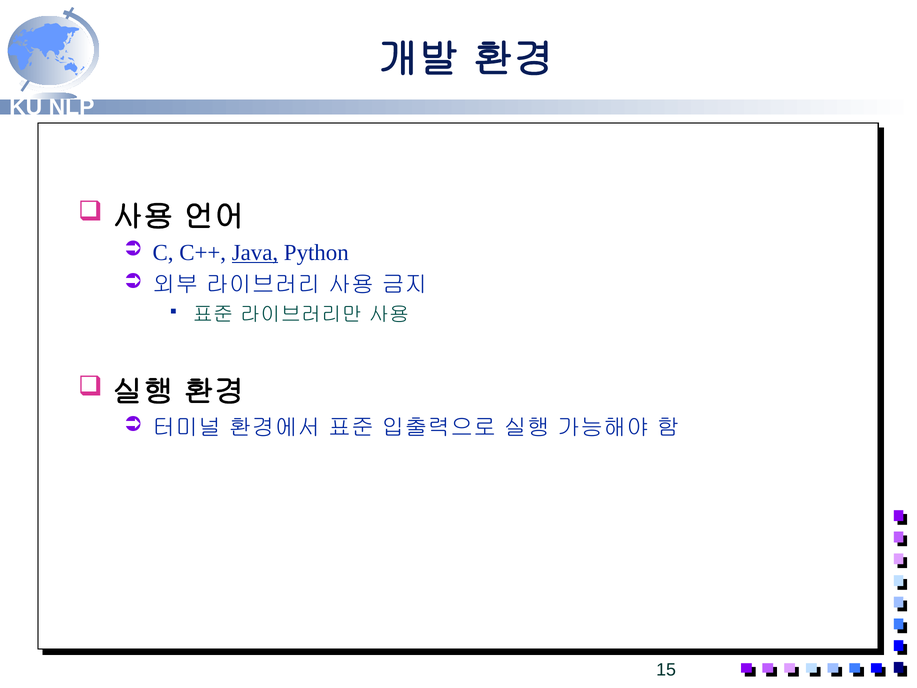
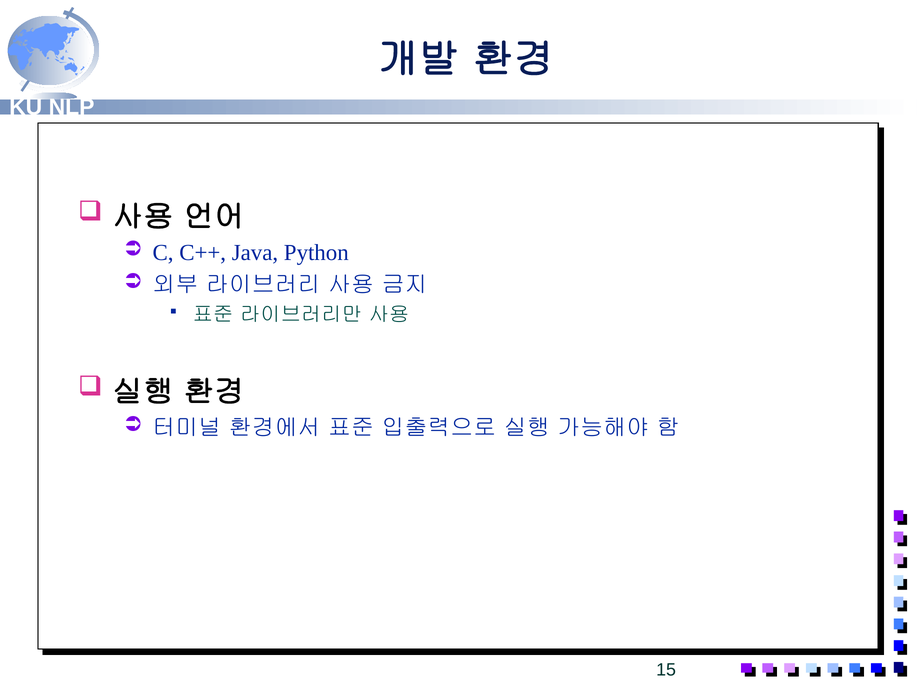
Java underline: present -> none
